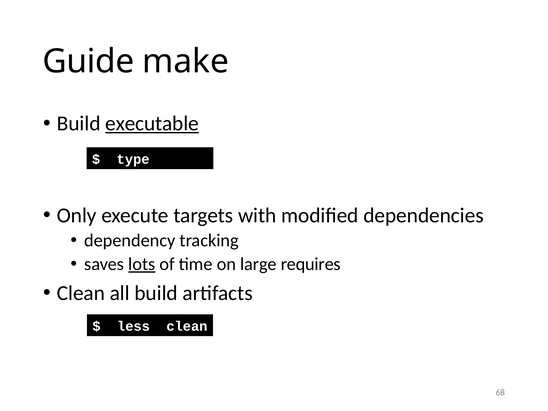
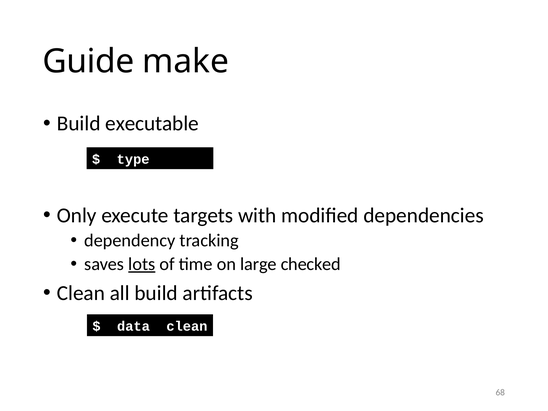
executable underline: present -> none
requires: requires -> checked
less: less -> data
